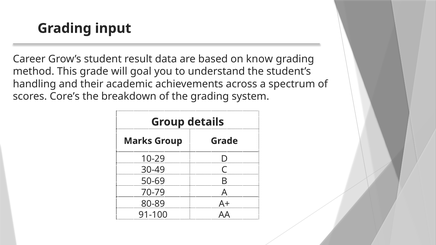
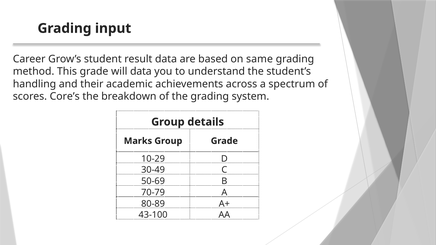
know: know -> same
will goal: goal -> data
91-100: 91-100 -> 43-100
